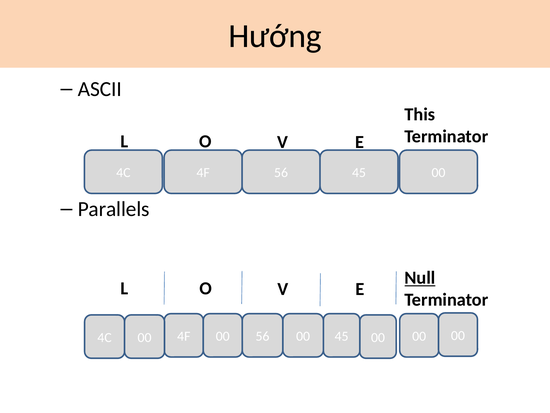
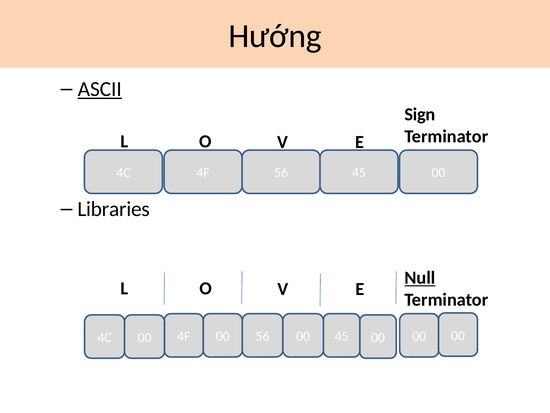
ASCII underline: none -> present
This: This -> Sign
Parallels: Parallels -> Libraries
